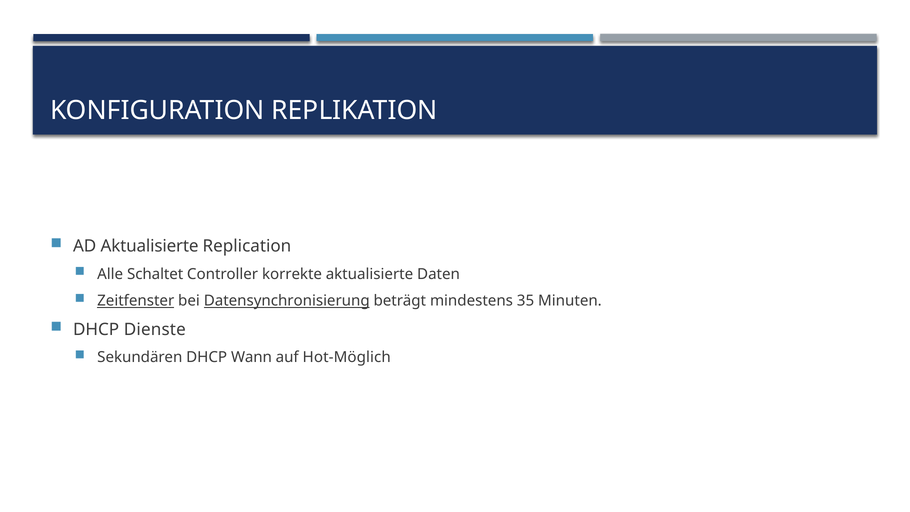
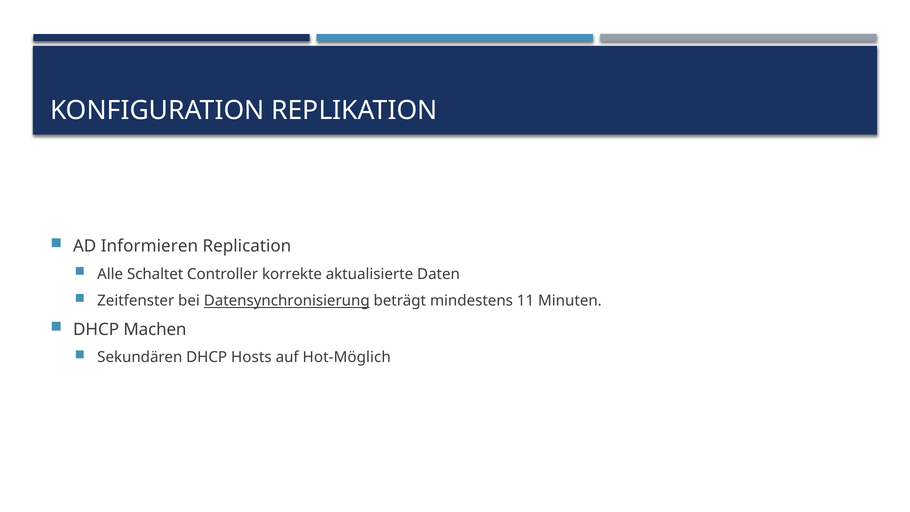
AD Aktualisierte: Aktualisierte -> Informieren
Zeitfenster underline: present -> none
35: 35 -> 11
Dienste: Dienste -> Machen
Wann: Wann -> Hosts
